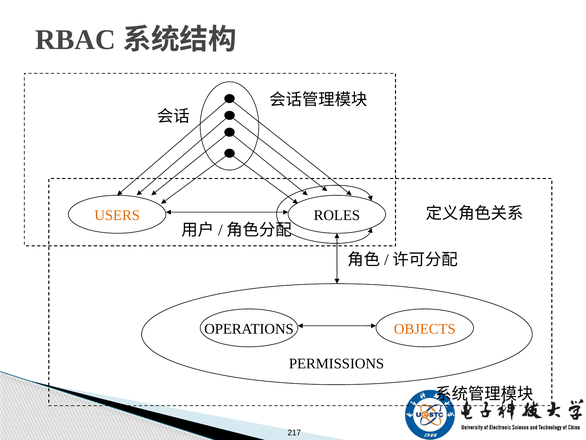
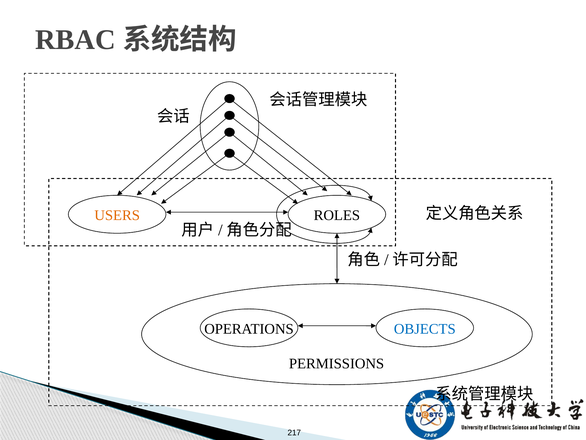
OBJECTS colour: orange -> blue
